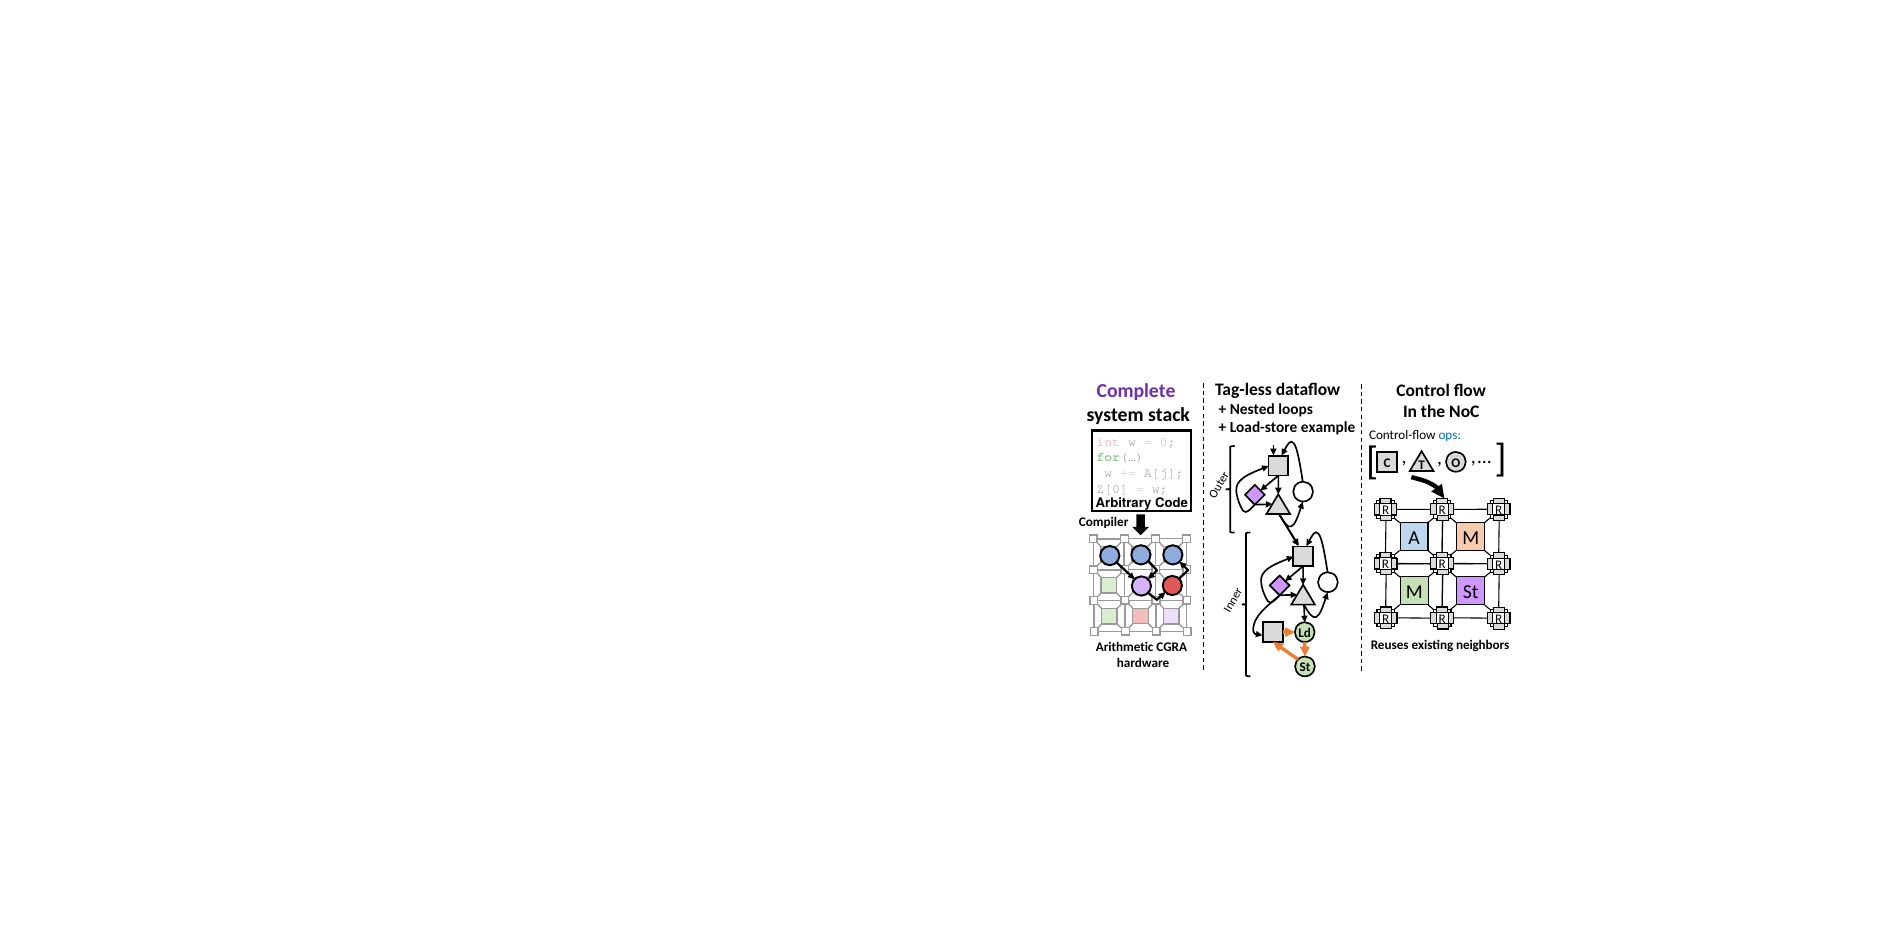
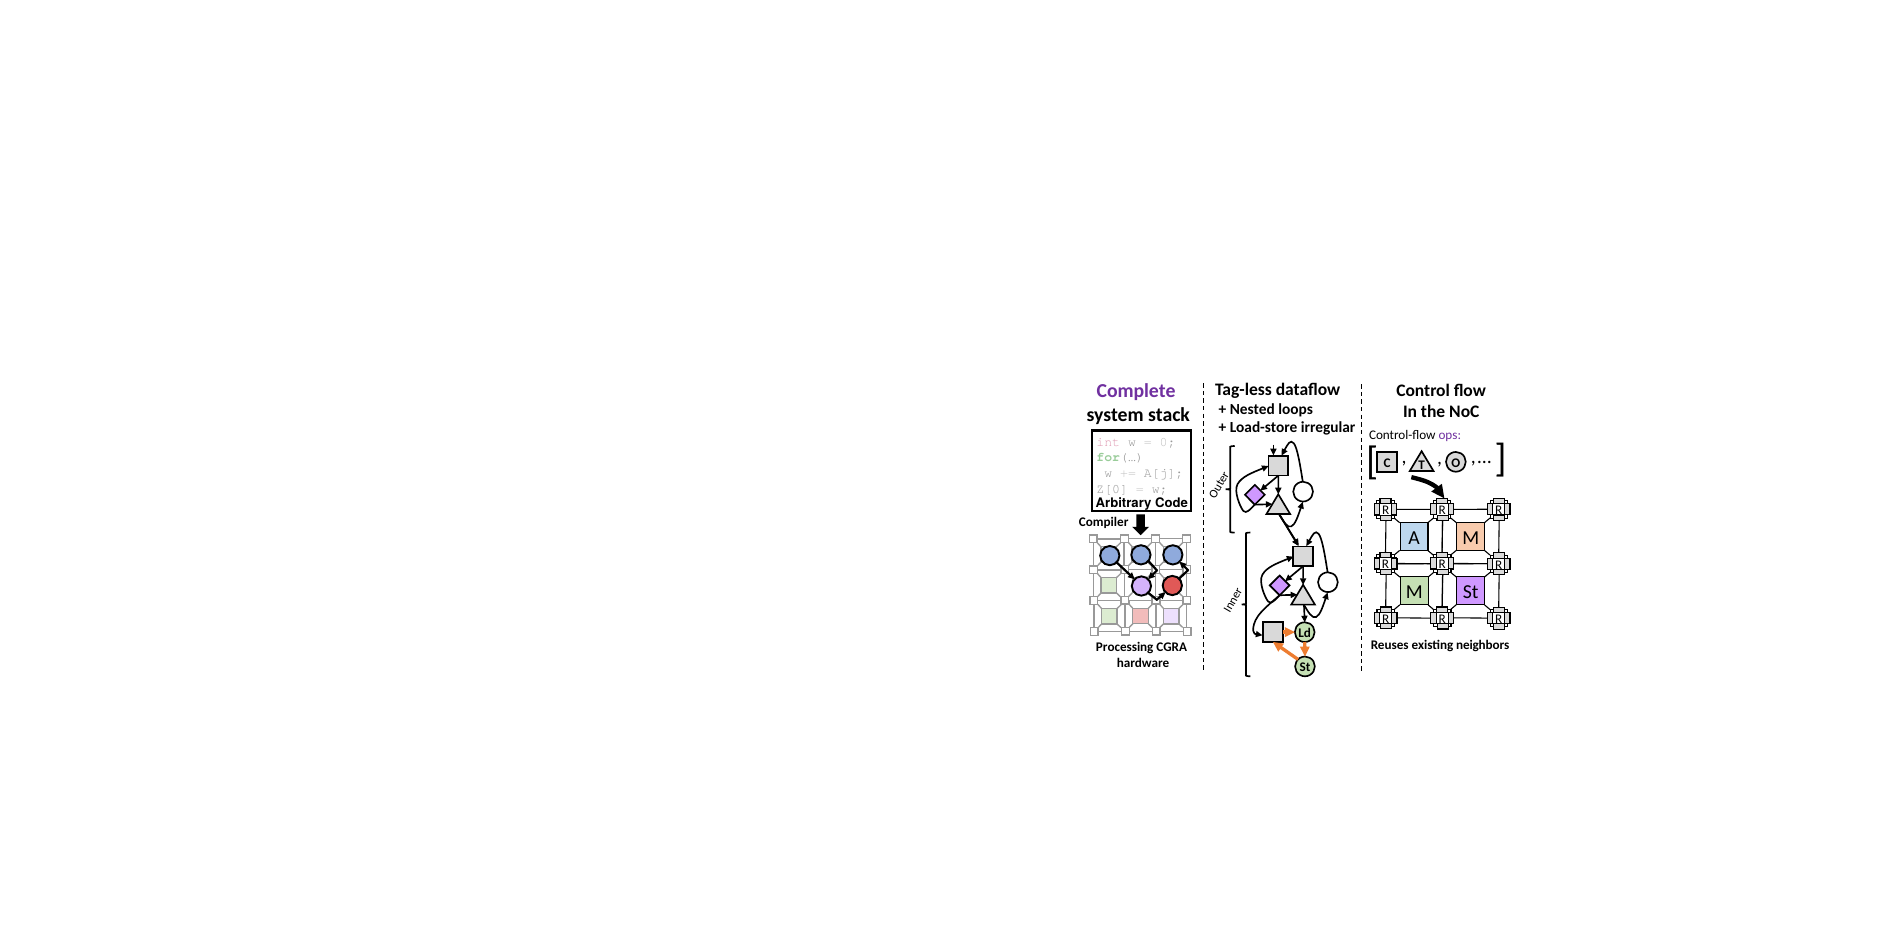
example: example -> irregular
ops colour: blue -> purple
Arithmetic: Arithmetic -> Processing
